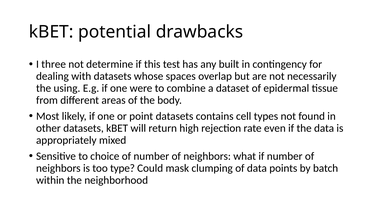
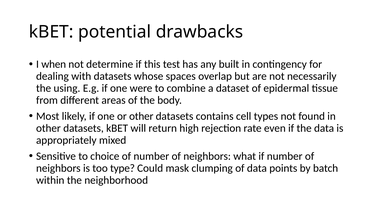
three: three -> when
or point: point -> other
